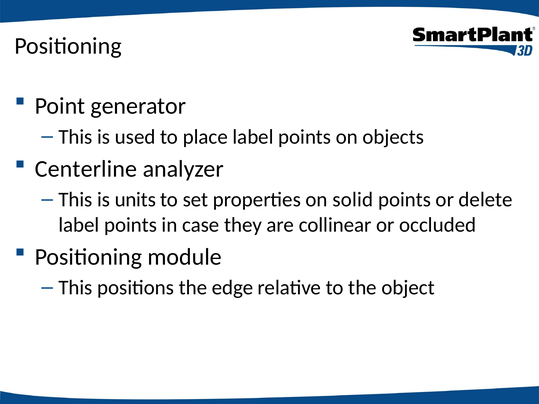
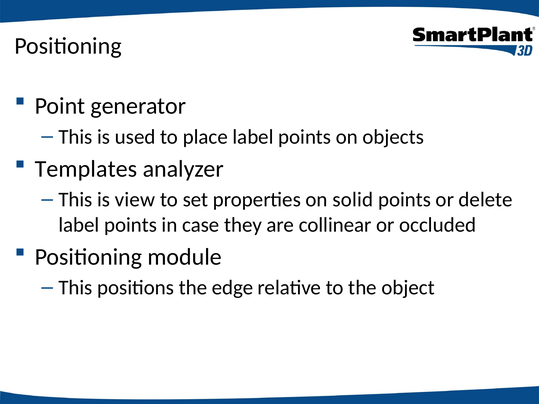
Centerline: Centerline -> Templates
units: units -> view
